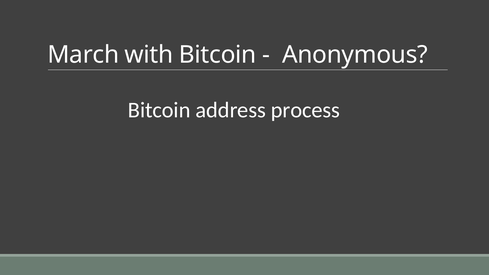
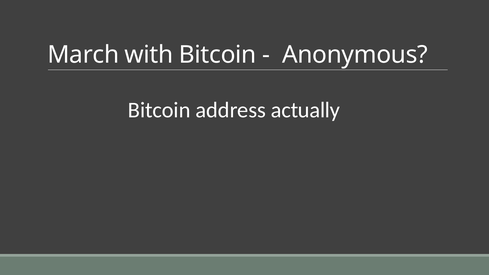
process: process -> actually
